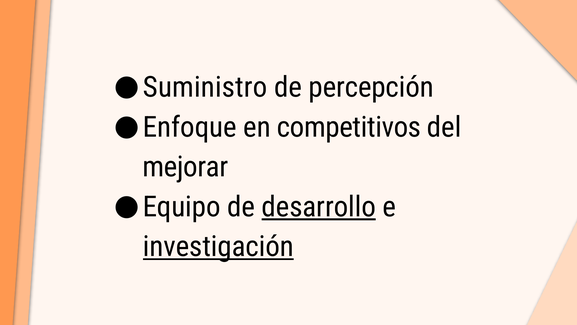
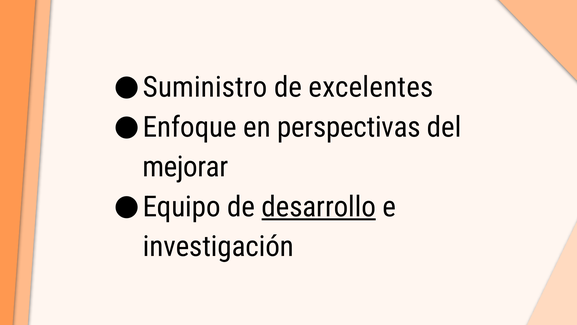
percepción: percepción -> excelentes
competitivos: competitivos -> perspectivas
investigación underline: present -> none
